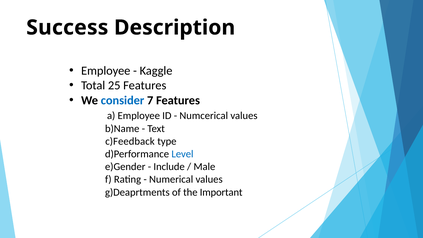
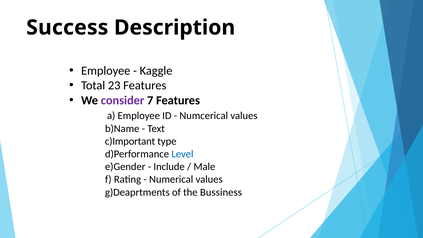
25: 25 -> 23
consider colour: blue -> purple
c)Feedback: c)Feedback -> c)Important
Important: Important -> Bussiness
